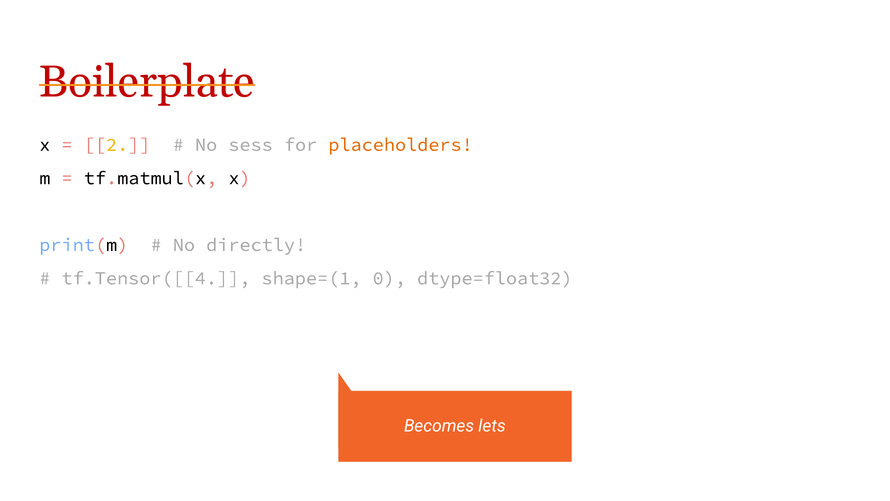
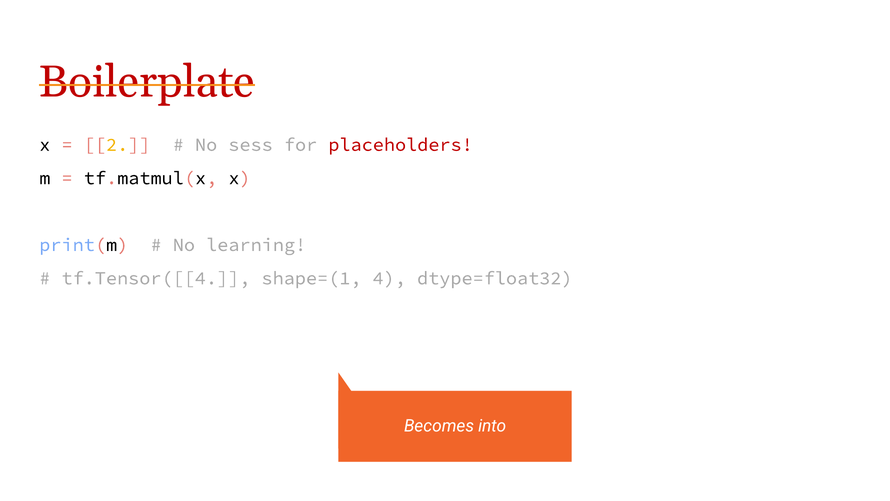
placeholders colour: orange -> red
directly: directly -> learning
0: 0 -> 4
lets: lets -> into
